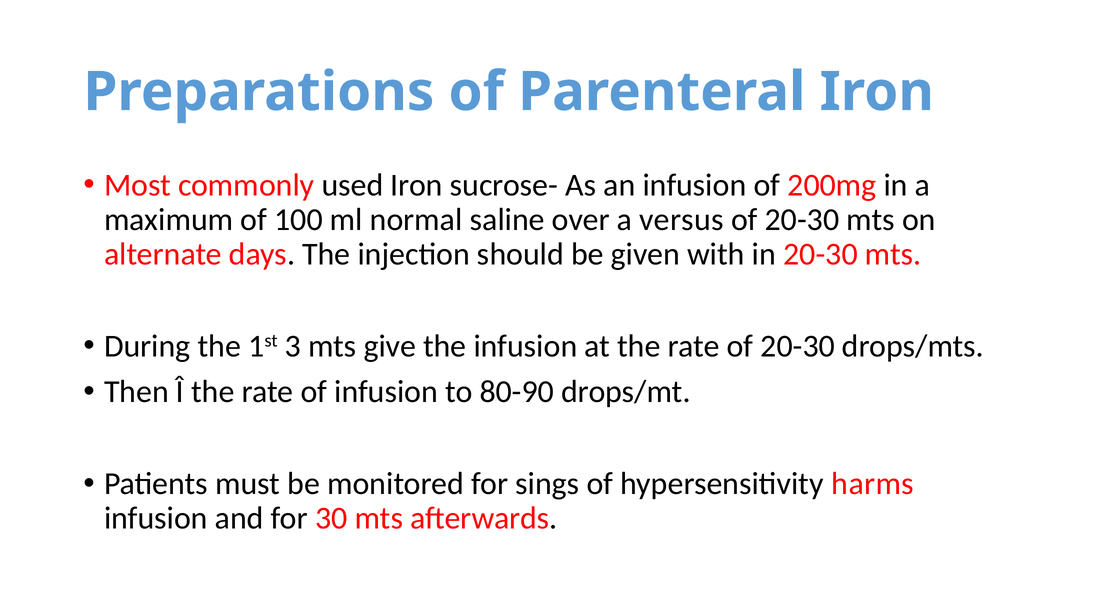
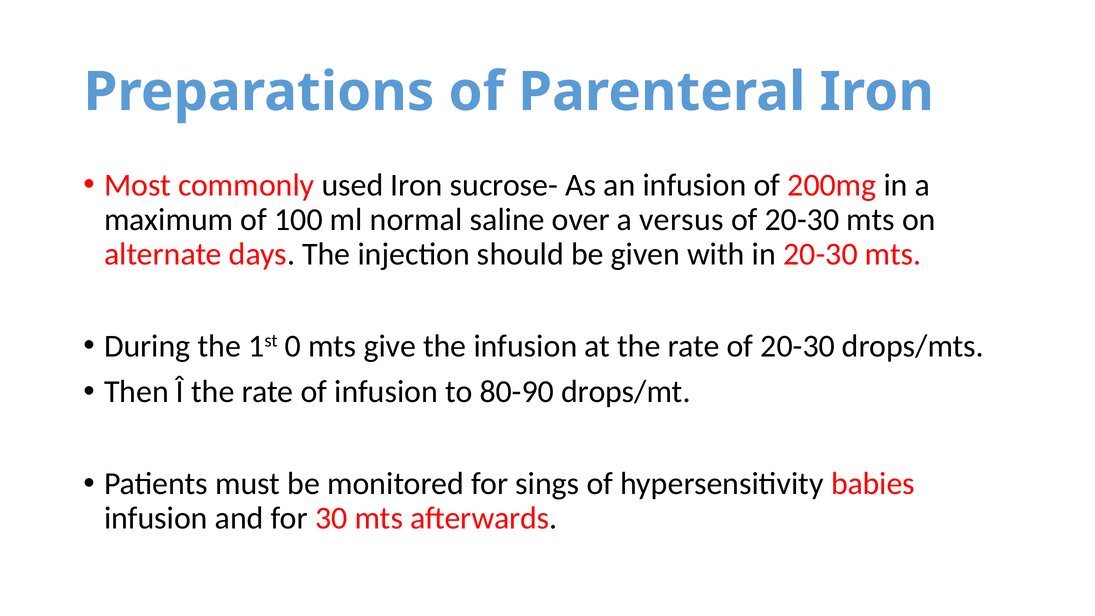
3: 3 -> 0
harms: harms -> babies
